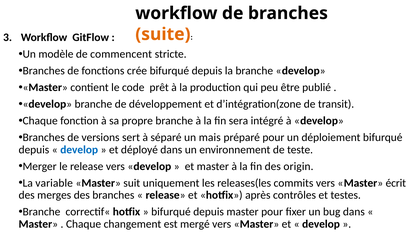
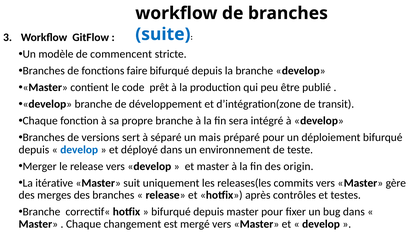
suite colour: orange -> blue
crée: crée -> faire
variable: variable -> itérative
écrit: écrit -> gère
